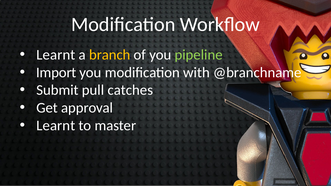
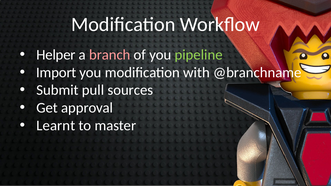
Learnt at (56, 55): Learnt -> Helper
branch colour: yellow -> pink
catches: catches -> sources
